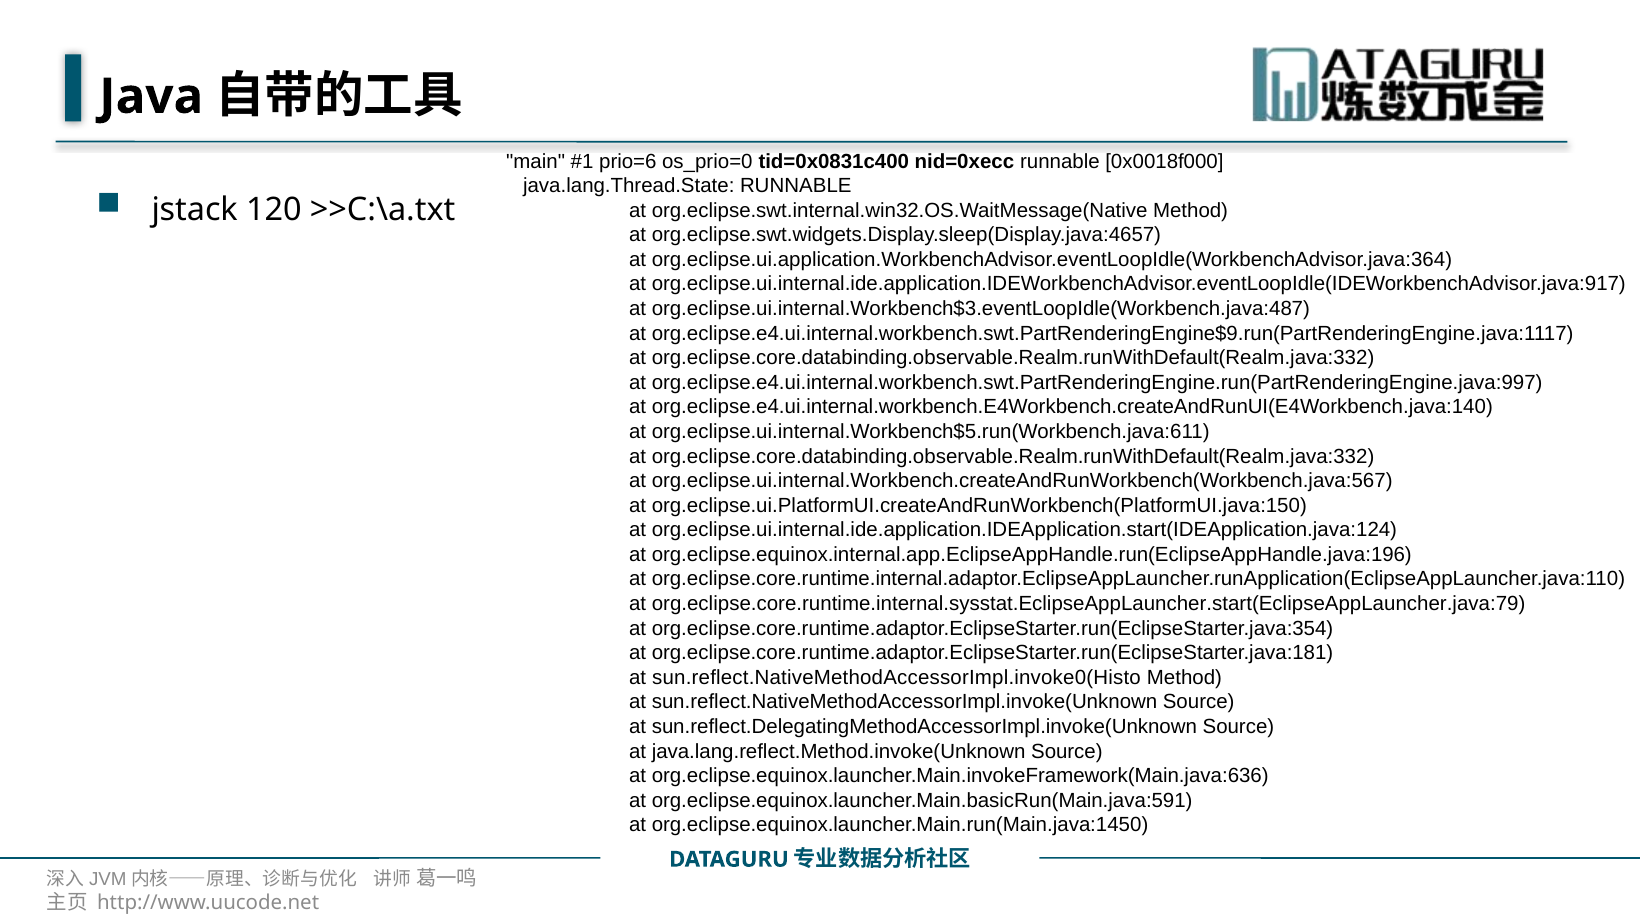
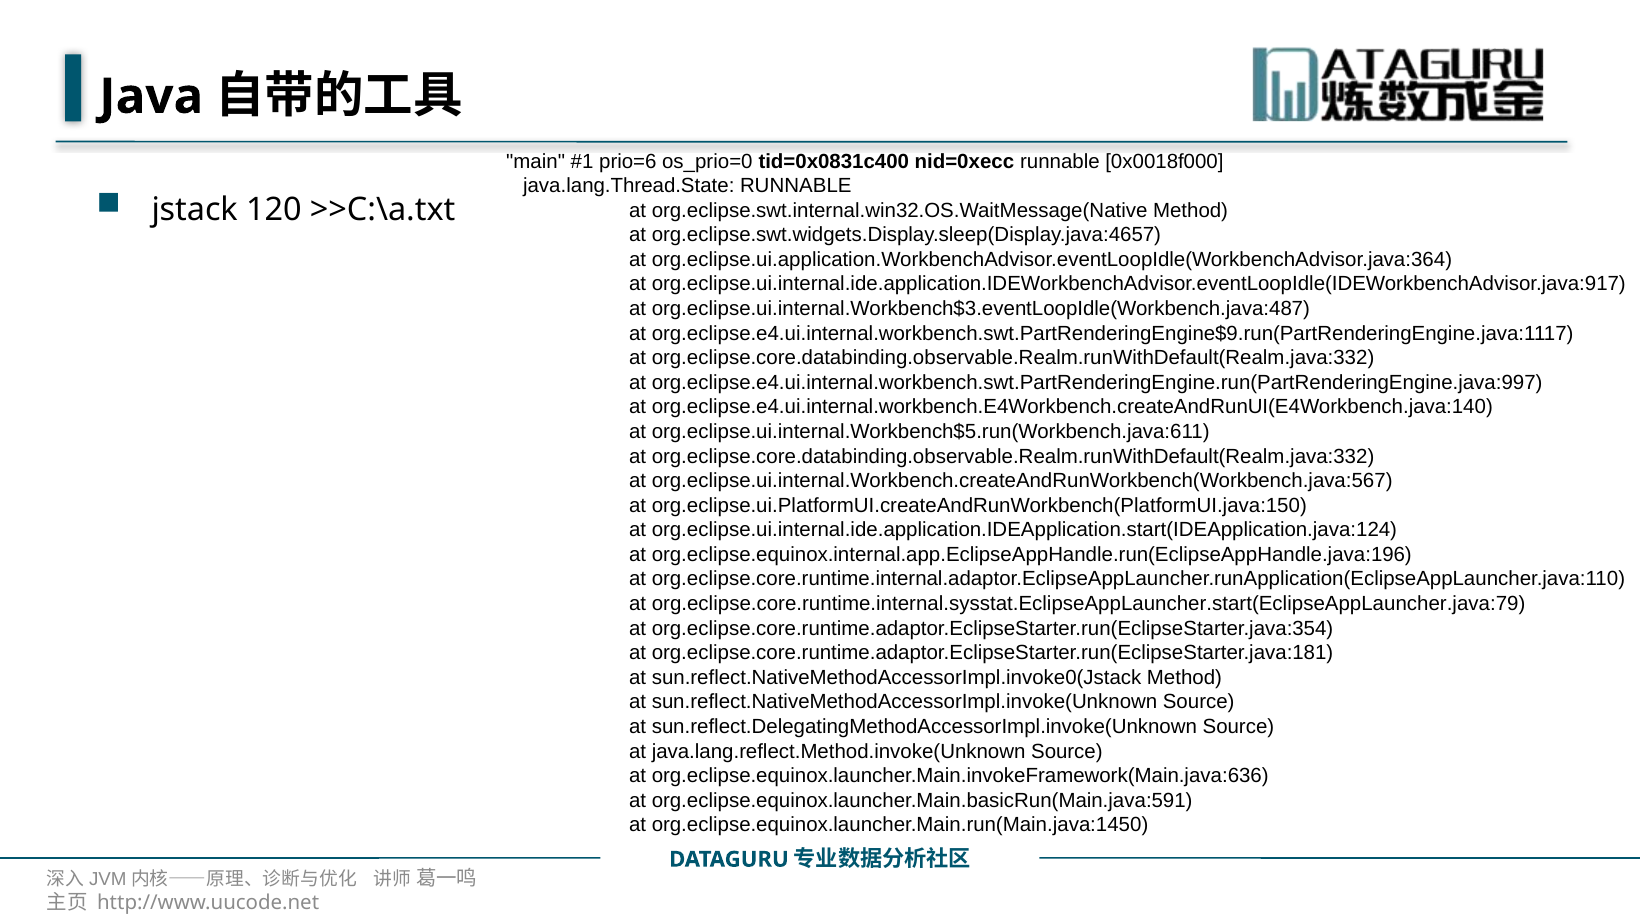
sun.reflect.NativeMethodAccessorImpl.invoke0(Histo: sun.reflect.NativeMethodAccessorImpl.invoke0(Histo -> sun.reflect.NativeMethodAccessorImpl.invoke0(Jstack
